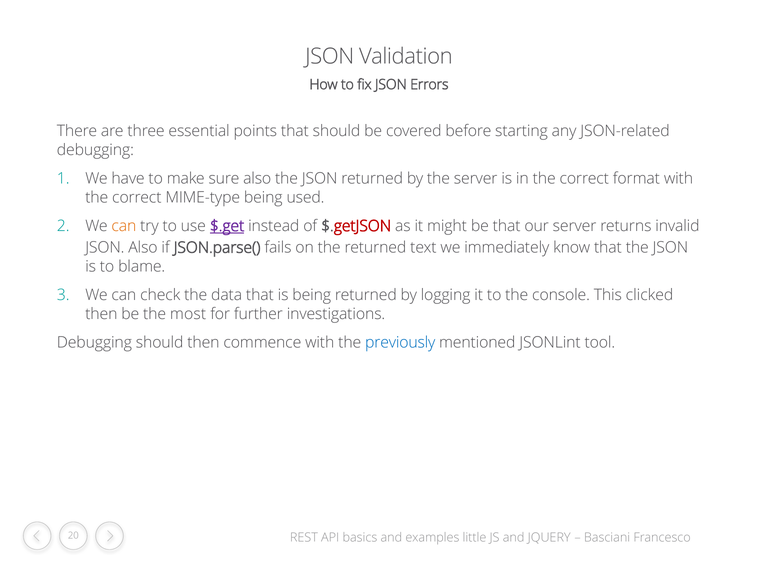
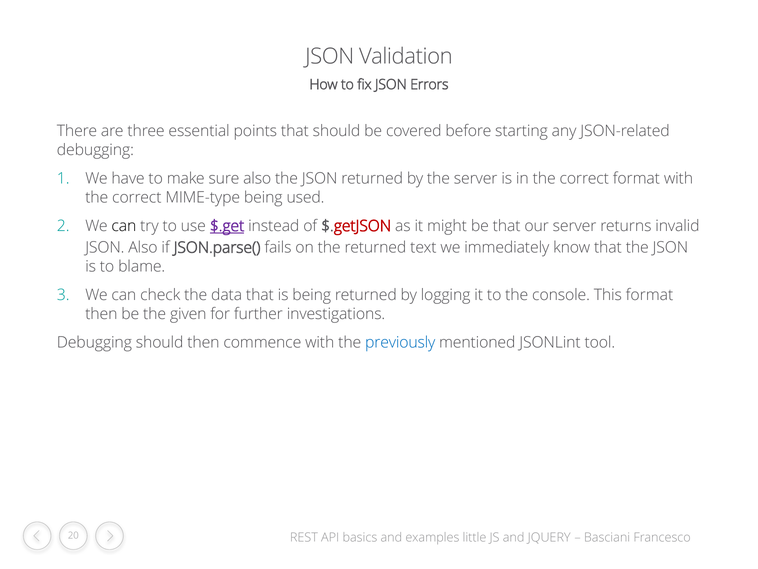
can at (124, 226) colour: orange -> black
This clicked: clicked -> format
most: most -> given
